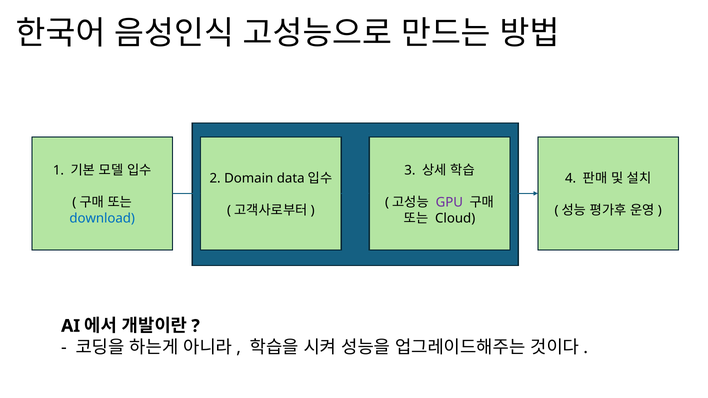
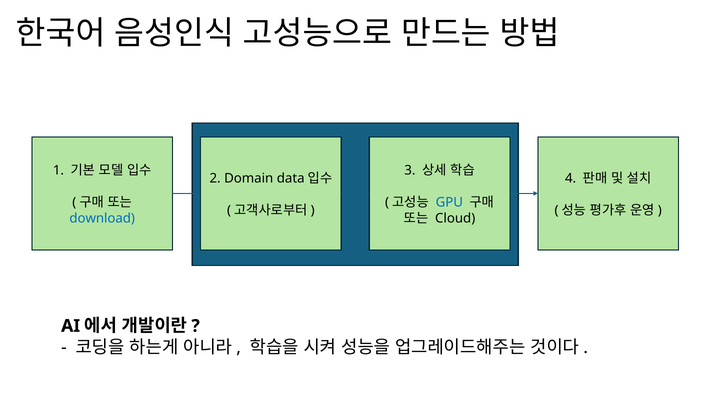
GPU colour: purple -> blue
